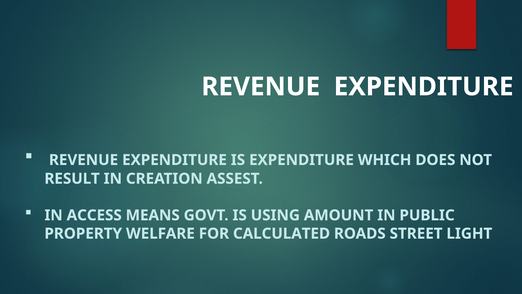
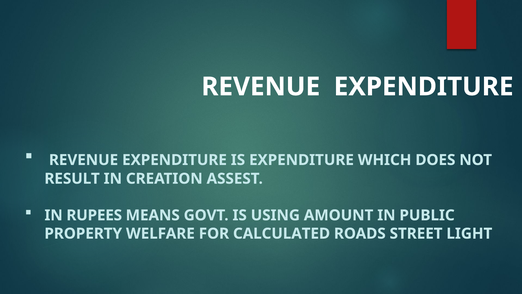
ACCESS: ACCESS -> RUPEES
